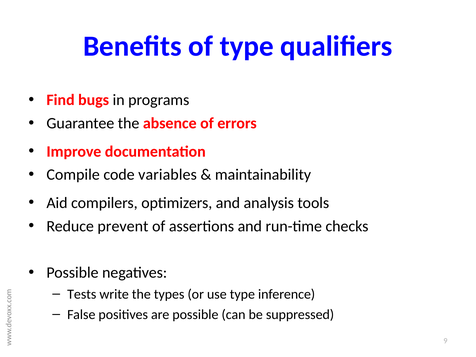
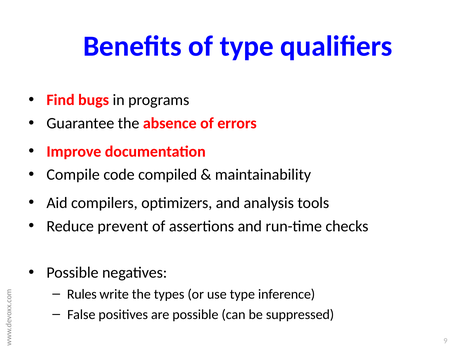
variables: variables -> compiled
Tests: Tests -> Rules
